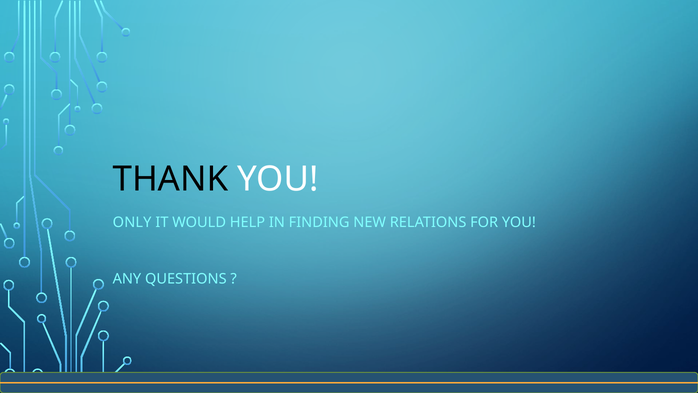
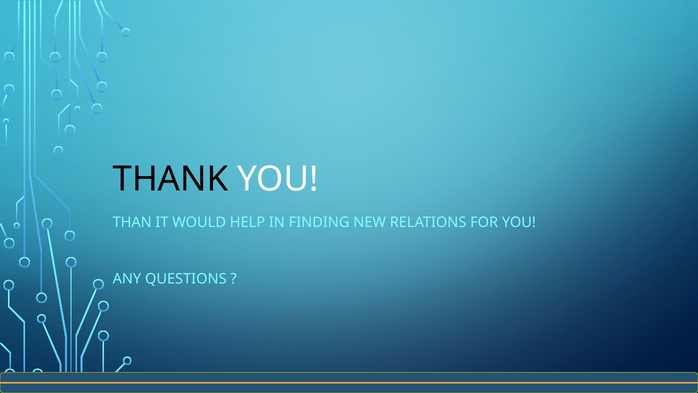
ONLY: ONLY -> THAN
